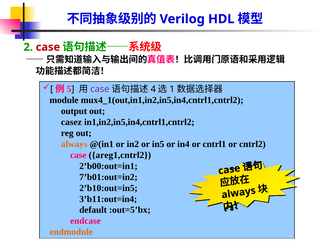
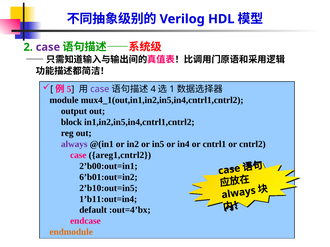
case at (48, 47) colour: red -> purple
casez: casez -> block
always colour: orange -> purple
7’b01:out=in2: 7’b01:out=in2 -> 6’b01:out=in2
3’b11:out=in4: 3’b11:out=in4 -> 1’b11:out=in4
:out=5’bx: :out=5’bx -> :out=4’bx
